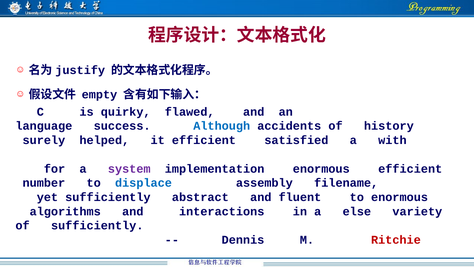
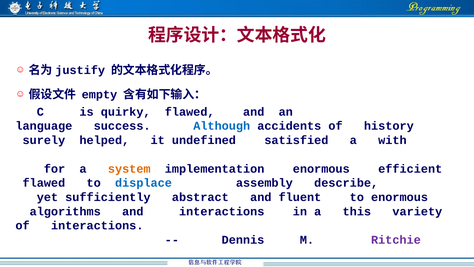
it efficient: efficient -> undefined
system colour: purple -> orange
number at (44, 183): number -> flawed
filename: filename -> describe
else: else -> this
of sufficiently: sufficiently -> interactions
Ritchie colour: red -> purple
